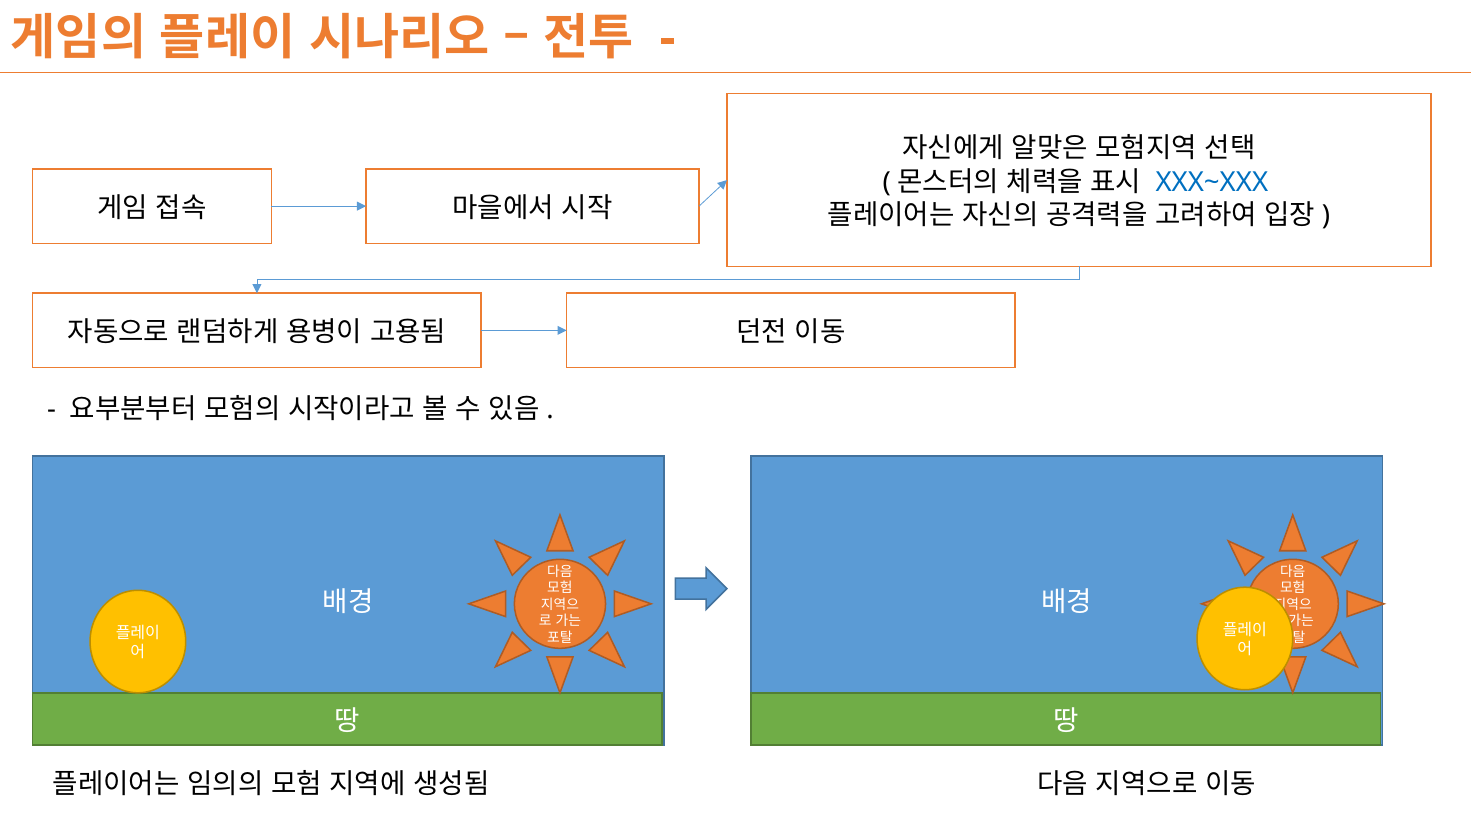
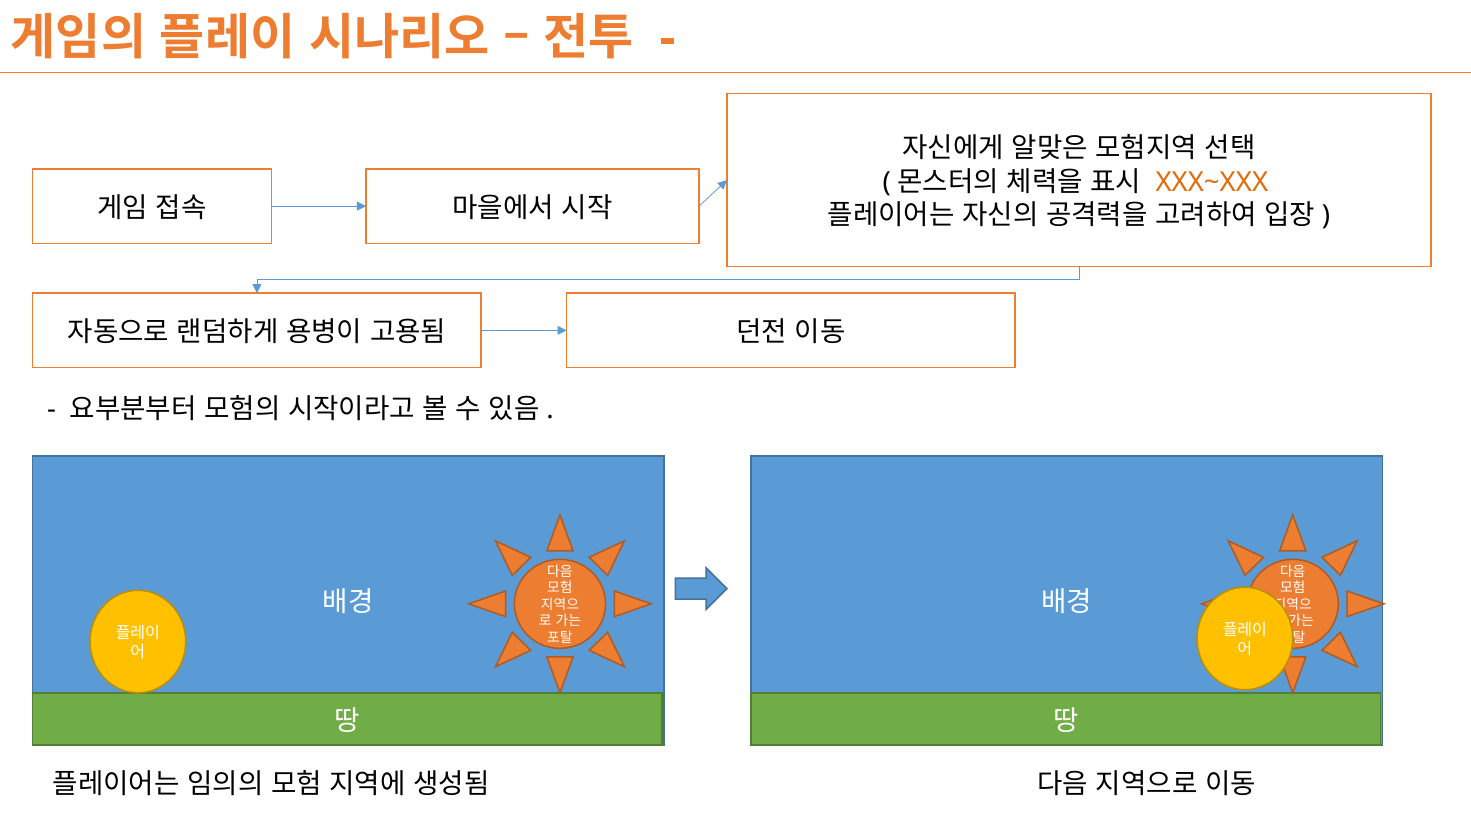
XXX~XXX colour: blue -> orange
